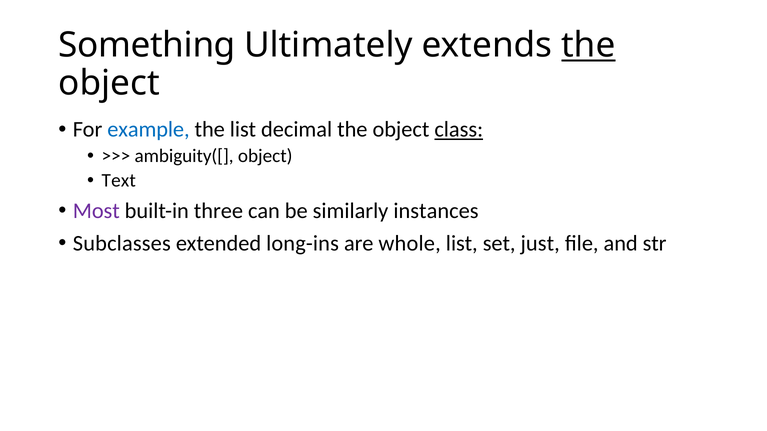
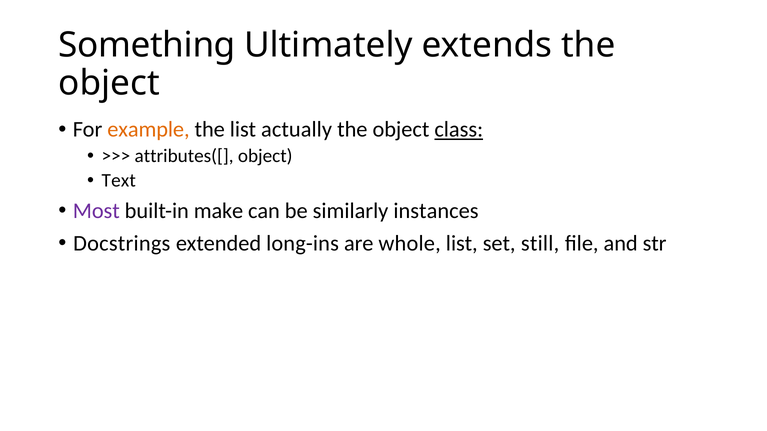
the at (588, 45) underline: present -> none
example colour: blue -> orange
decimal: decimal -> actually
ambiguity([: ambiguity([ -> attributes([
three: three -> make
Subclasses: Subclasses -> Docstrings
just: just -> still
